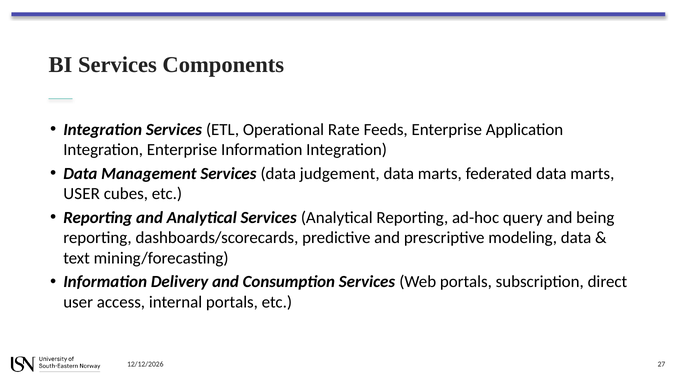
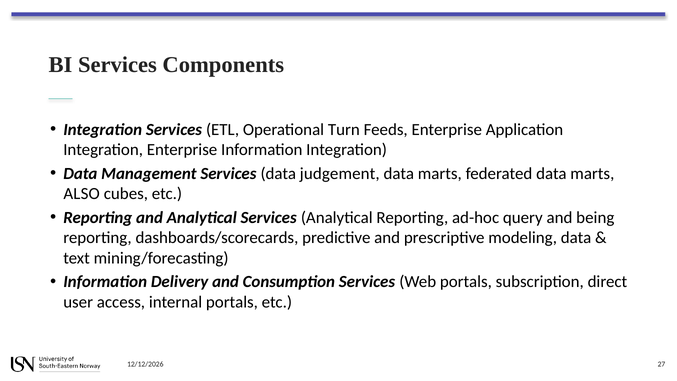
Rate: Rate -> Turn
USER at (82, 194): USER -> ALSO
